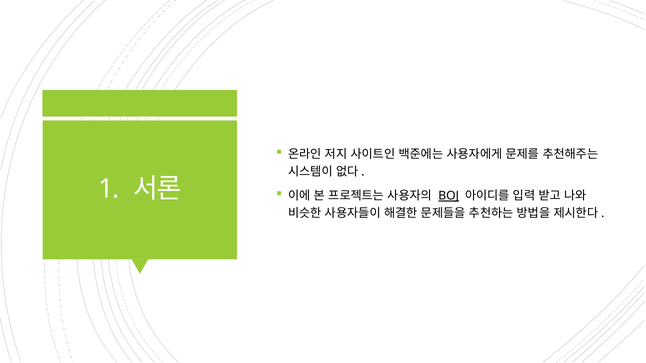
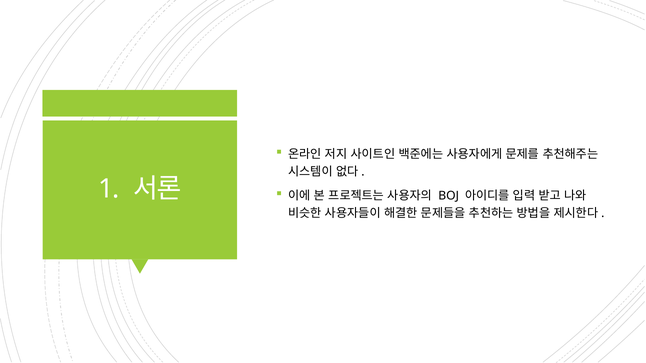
BOJ underline: present -> none
